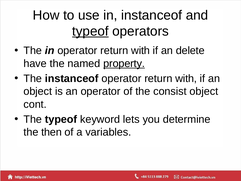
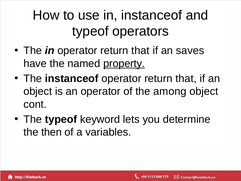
typeof at (90, 31) underline: present -> none
in operator return with: with -> that
delete: delete -> saves
instanceof operator return with: with -> that
consist: consist -> among
